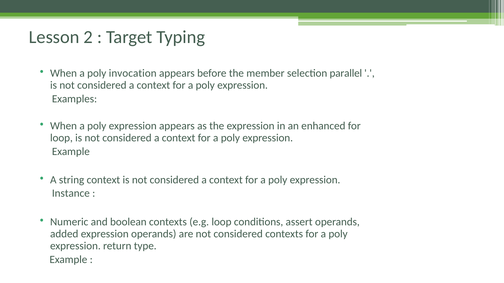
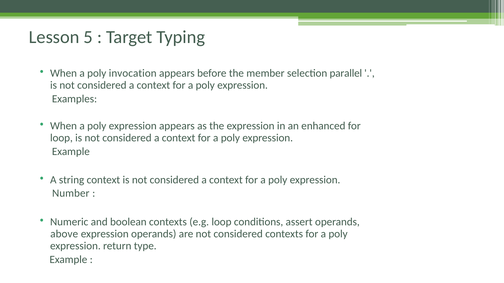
2: 2 -> 5
Instance: Instance -> Number
added: added -> above
